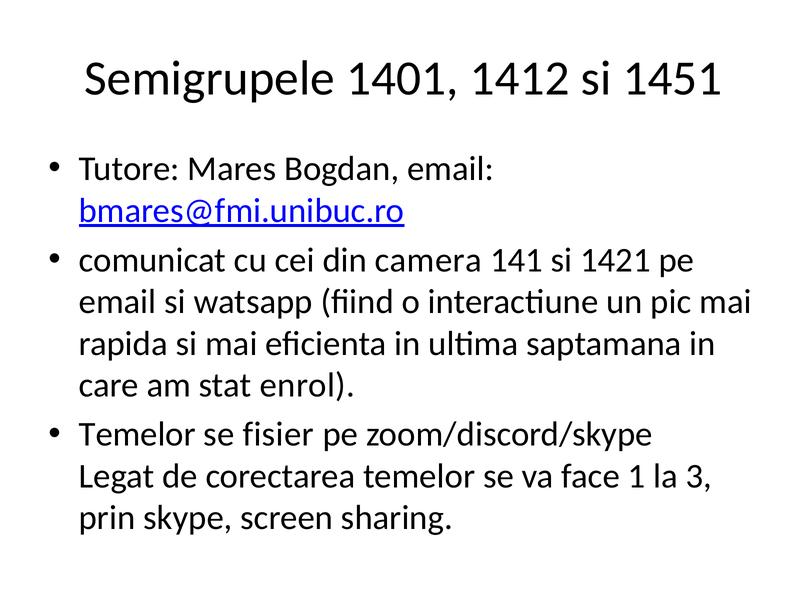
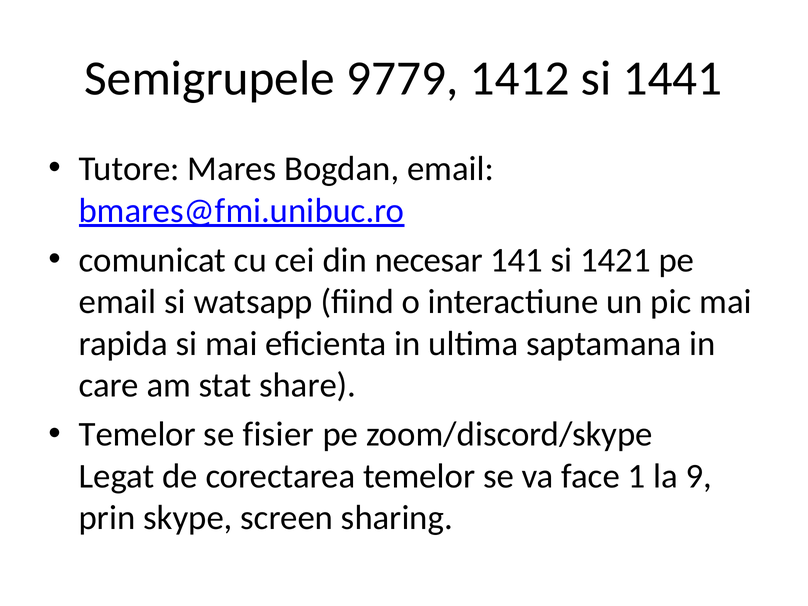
1401: 1401 -> 9779
1451: 1451 -> 1441
camera: camera -> necesar
enrol: enrol -> share
3: 3 -> 9
